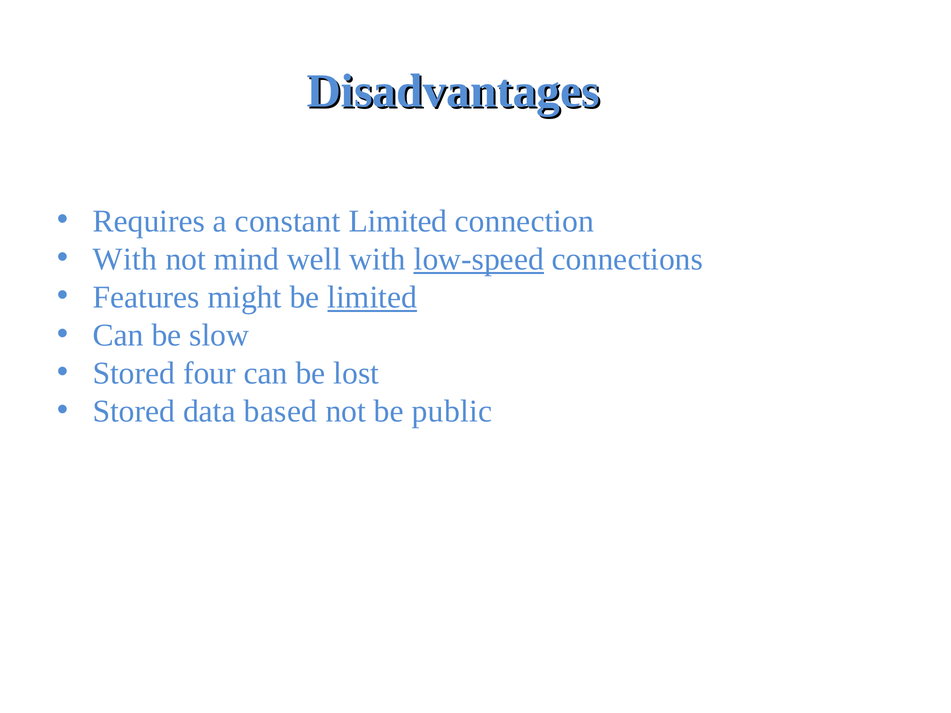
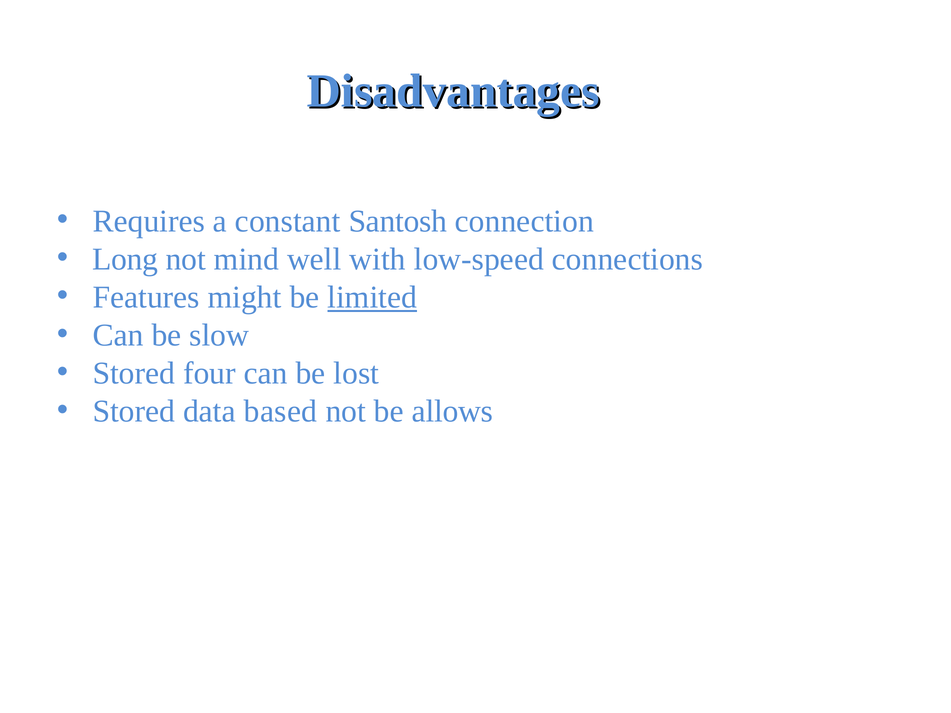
constant Limited: Limited -> Santosh
With at (125, 259): With -> Long
low-speed underline: present -> none
public: public -> allows
